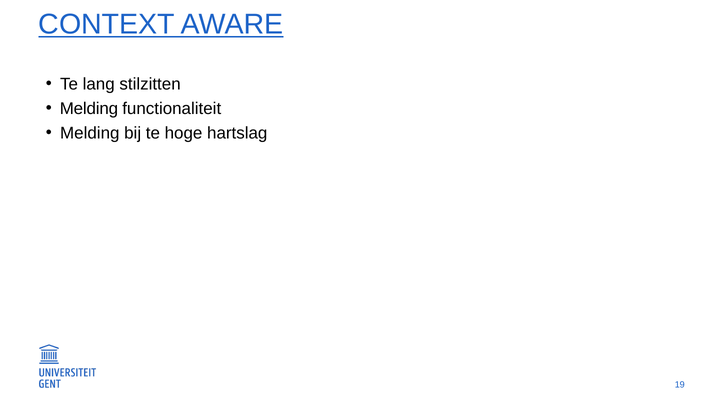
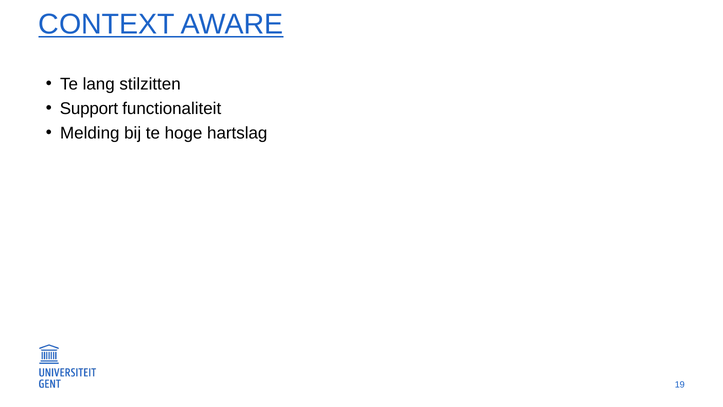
Melding at (89, 108): Melding -> Support
